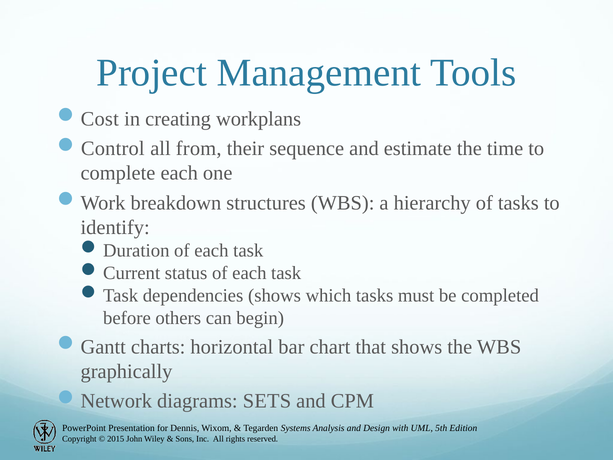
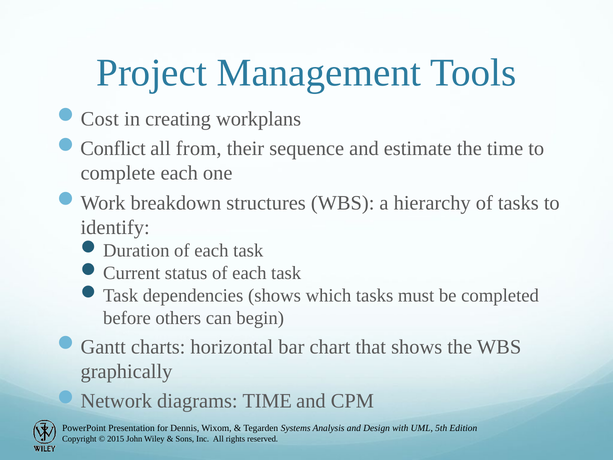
Control: Control -> Conflict
diagrams SETS: SETS -> TIME
